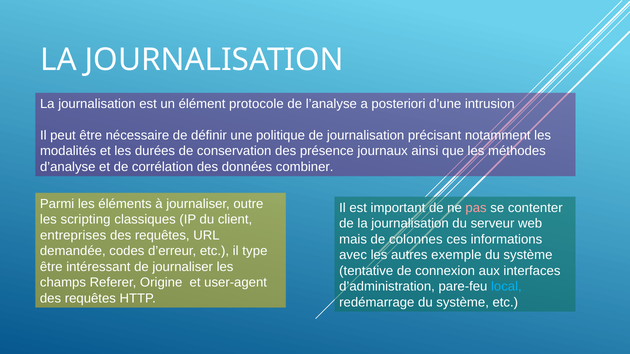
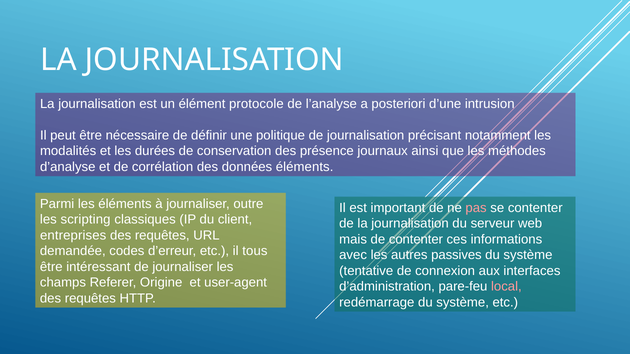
données combiner: combiner -> éléments
de colonnes: colonnes -> contenter
type: type -> tous
exemple: exemple -> passives
local colour: light blue -> pink
